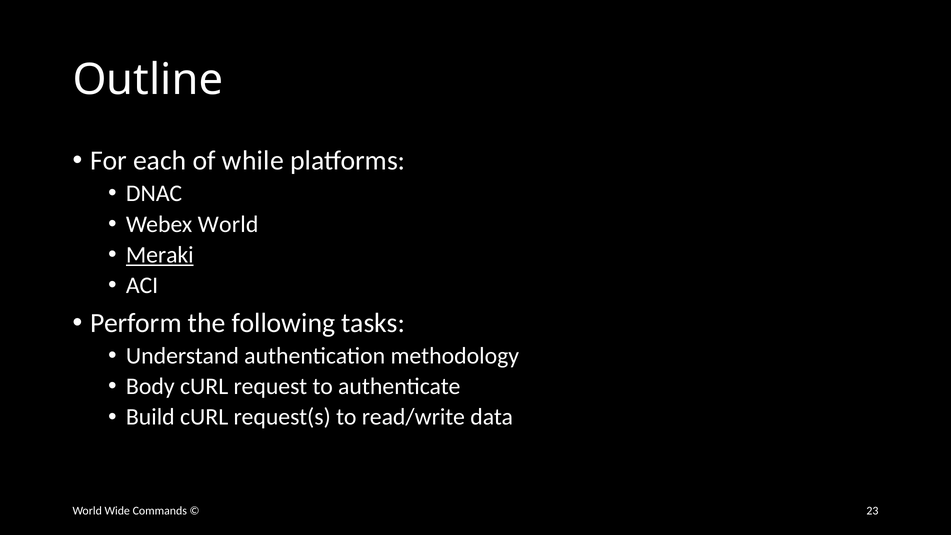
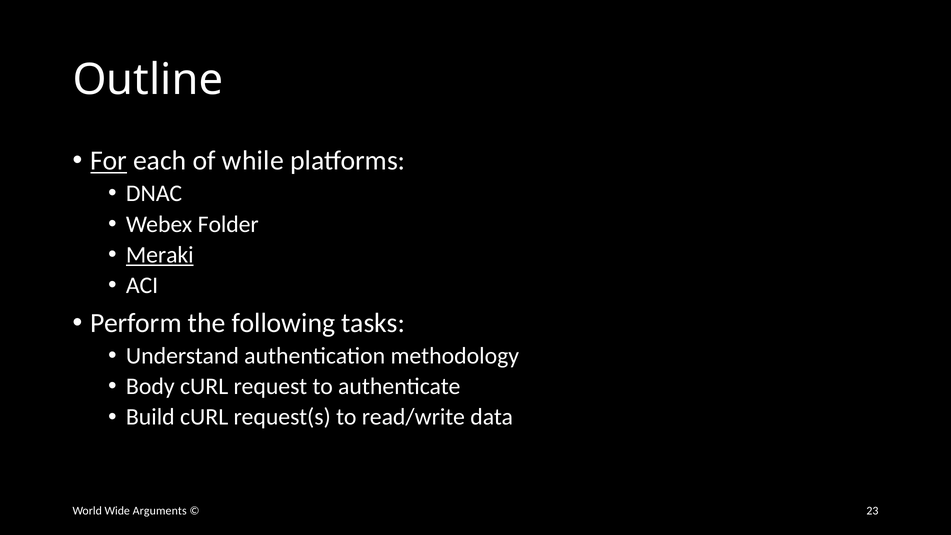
For underline: none -> present
Webex World: World -> Folder
Commands: Commands -> Arguments
